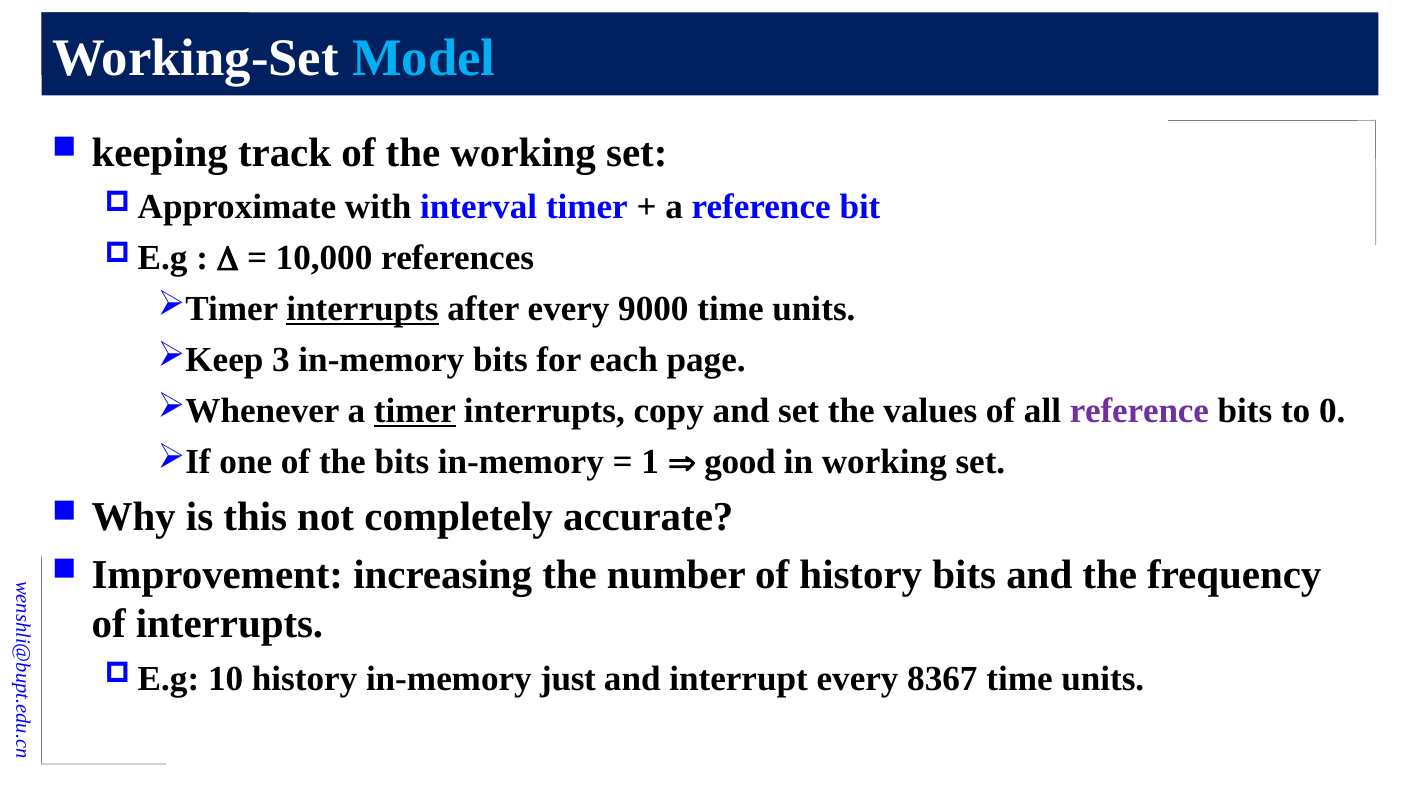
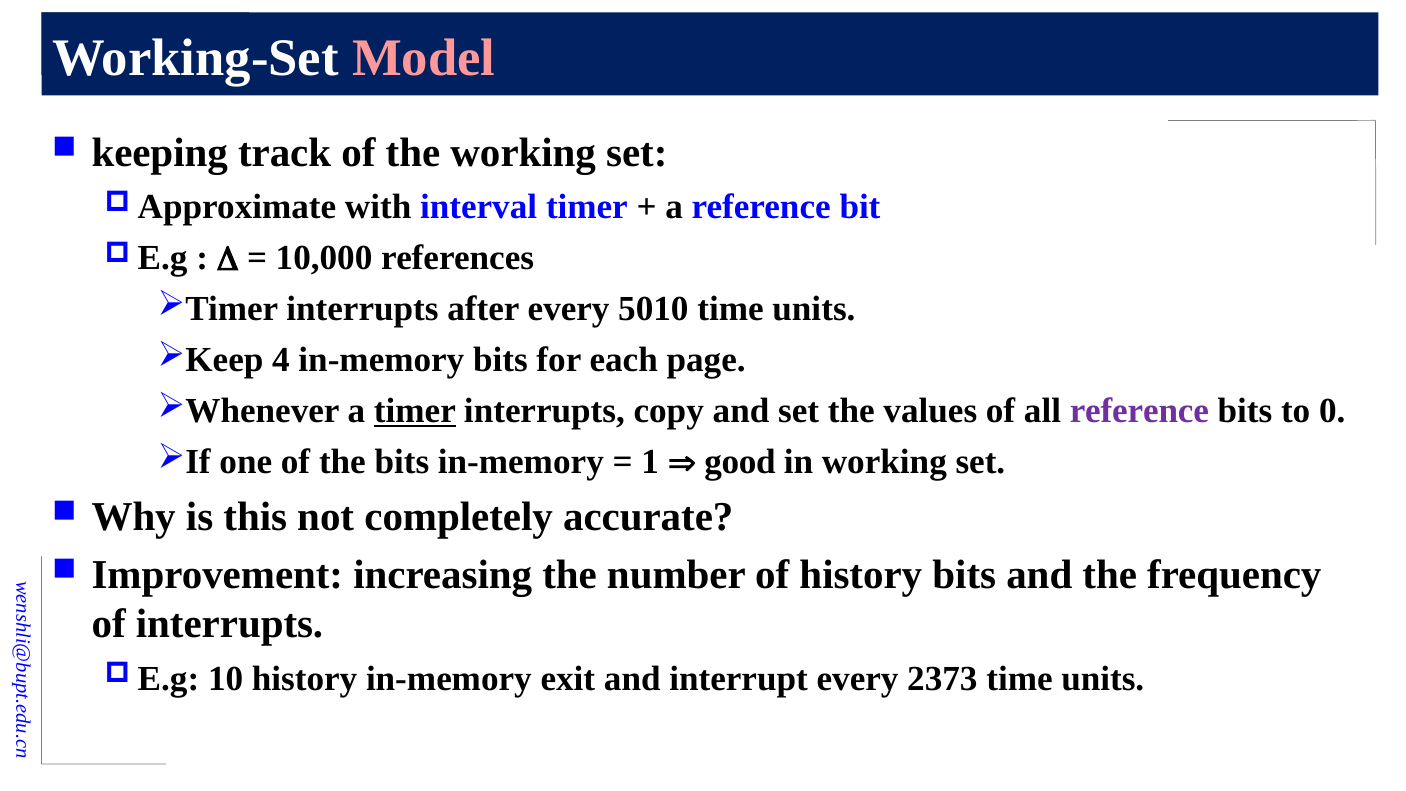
Model colour: light blue -> pink
interrupts at (362, 309) underline: present -> none
9000: 9000 -> 5010
3: 3 -> 4
just: just -> exit
8367: 8367 -> 2373
